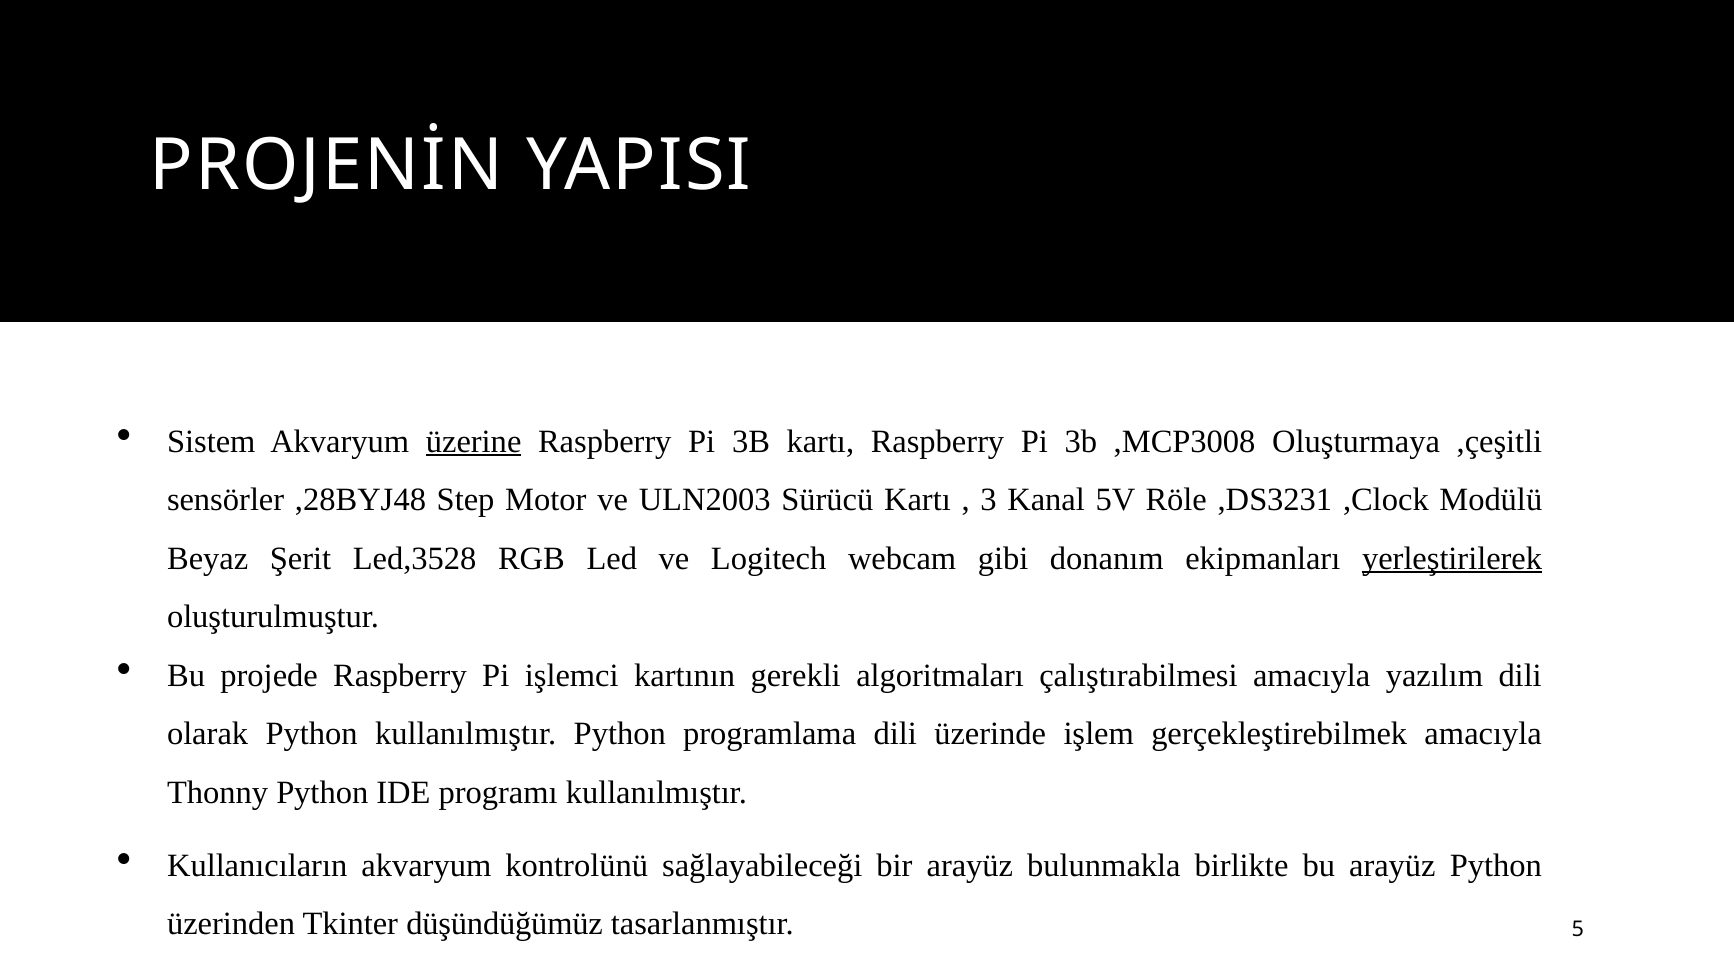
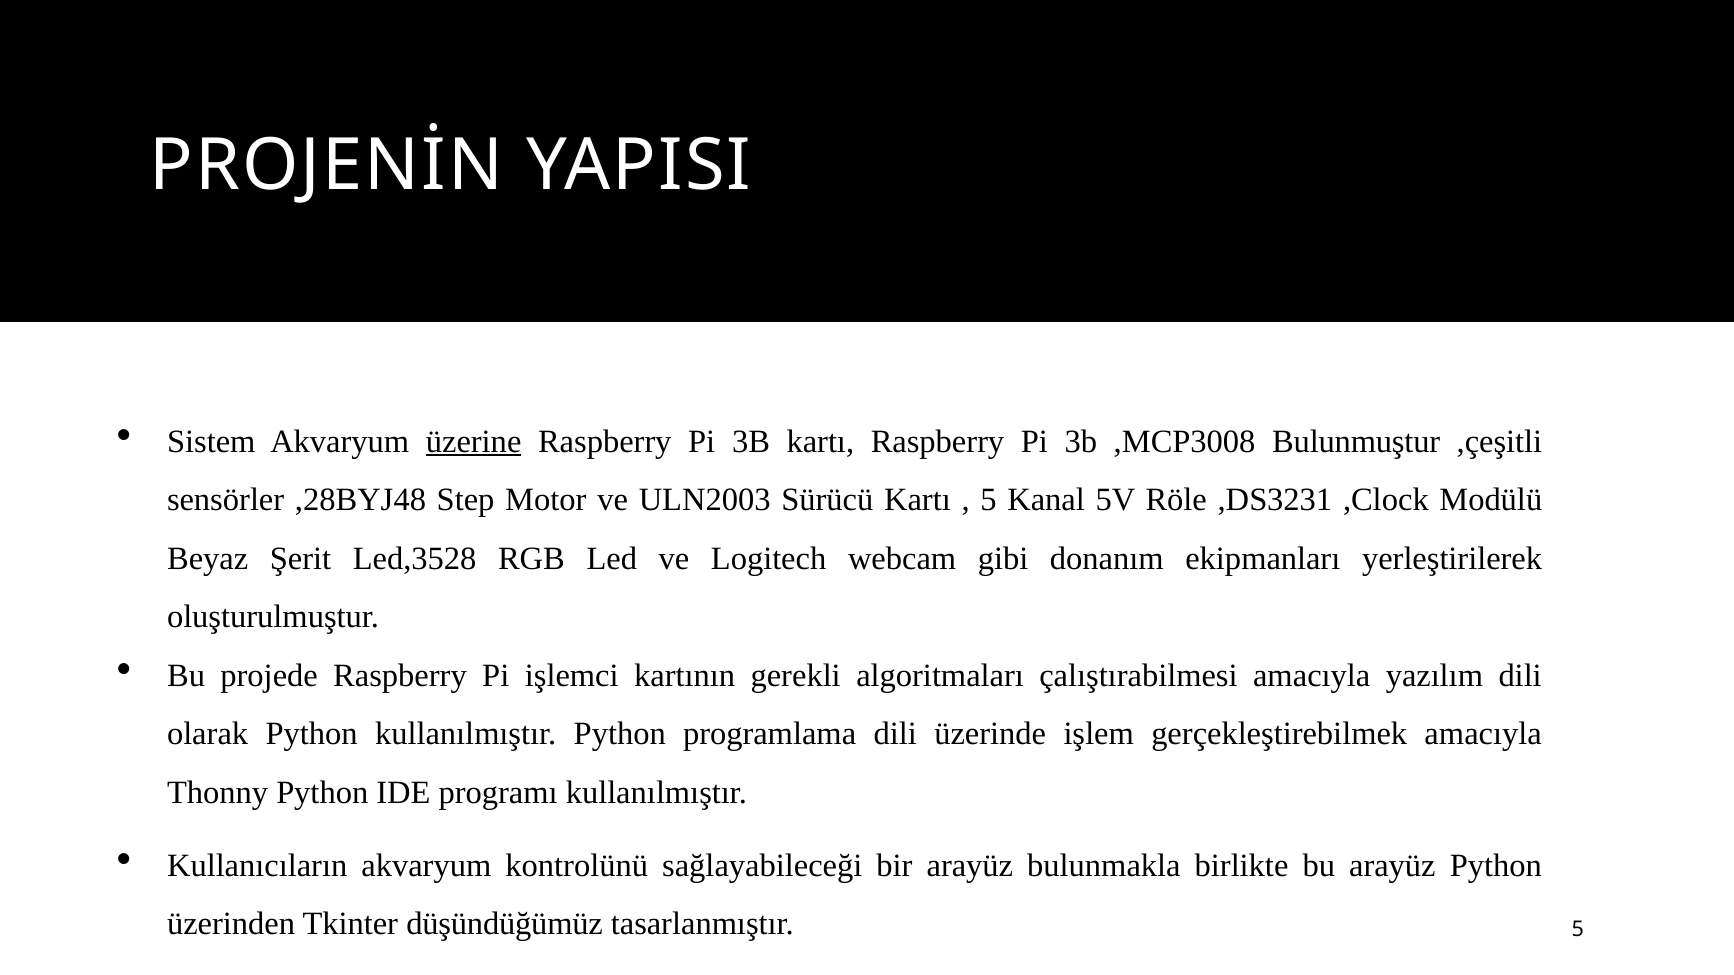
Oluşturmaya: Oluşturmaya -> Bulunmuştur
3 at (989, 500): 3 -> 5
yerleştirilerek underline: present -> none
